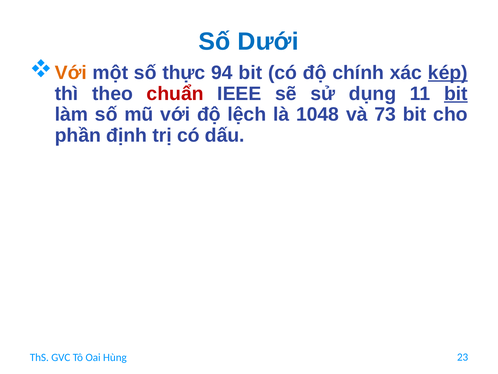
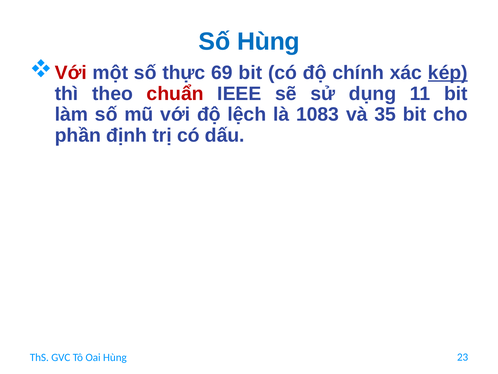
Số Dưới: Dưới -> Hùng
Với at (71, 73) colour: orange -> red
94: 94 -> 69
bit at (456, 94) underline: present -> none
1048: 1048 -> 1083
73: 73 -> 35
